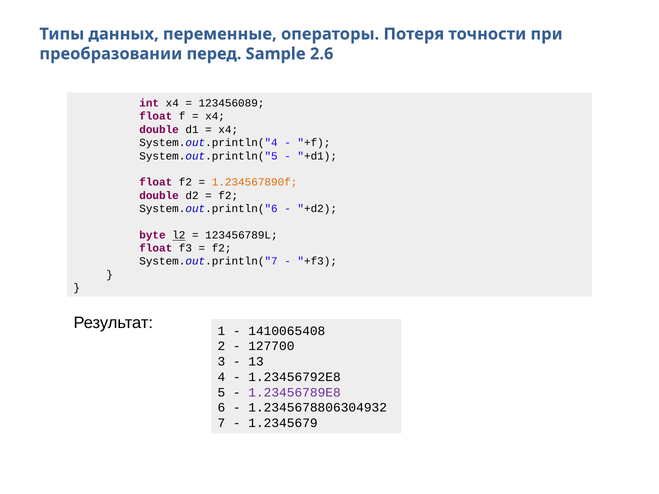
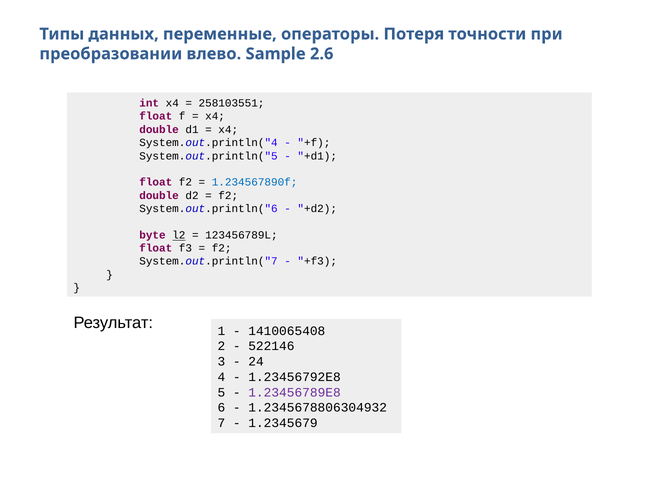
перед: перед -> влево
123456089: 123456089 -> 258103551
1.234567890f colour: orange -> blue
127700: 127700 -> 522146
13: 13 -> 24
